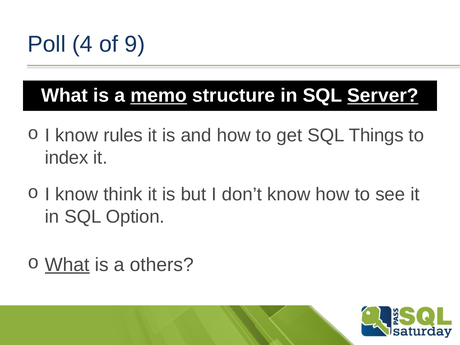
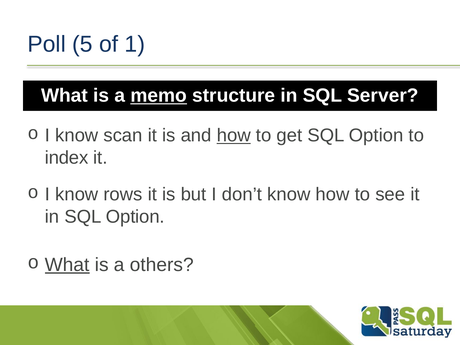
4: 4 -> 5
9: 9 -> 1
Server underline: present -> none
rules: rules -> scan
how at (234, 135) underline: none -> present
get SQL Things: Things -> Option
think: think -> rows
